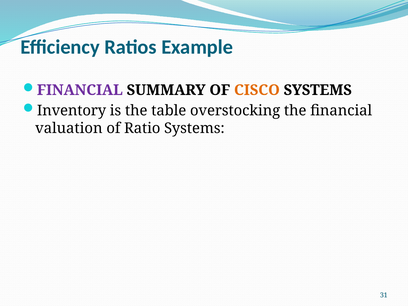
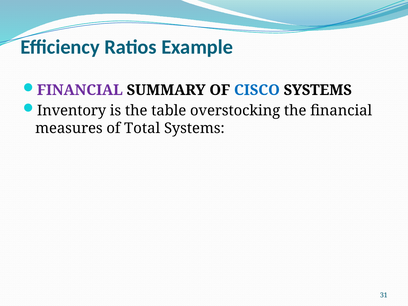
CISCO colour: orange -> blue
valuation: valuation -> measures
Ratio: Ratio -> Total
